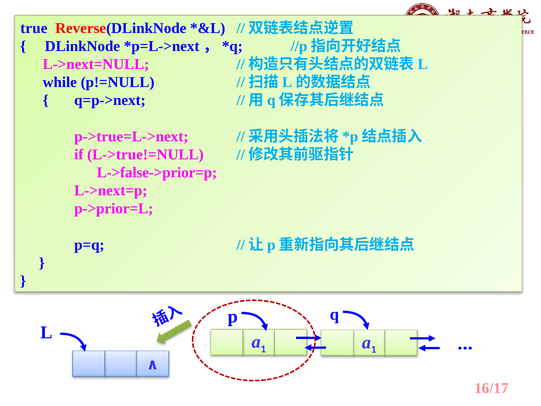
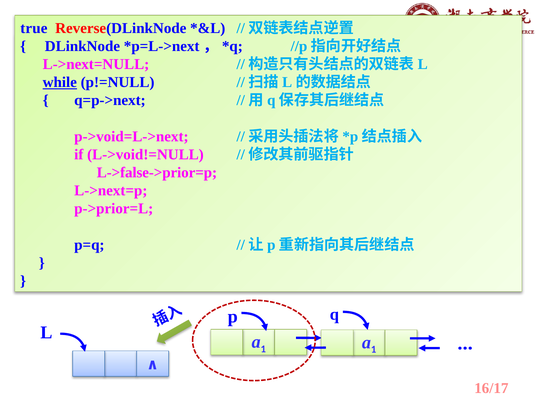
while underline: none -> present
p->true=L->next: p->true=L->next -> p->void=L->next
L->true!=NULL: L->true!=NULL -> L->void!=NULL
